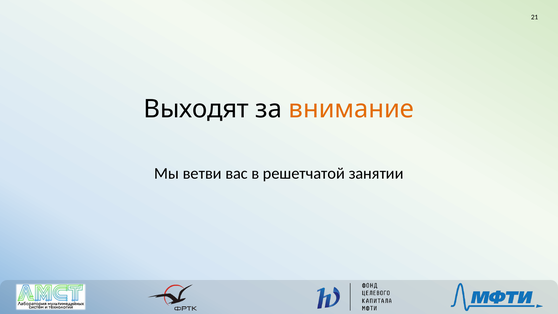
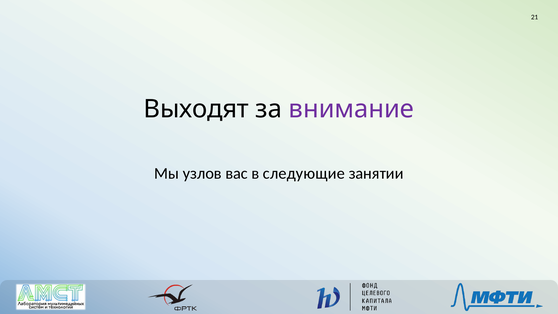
внимание colour: orange -> purple
ветви: ветви -> узлов
решетчатой: решетчатой -> следующие
